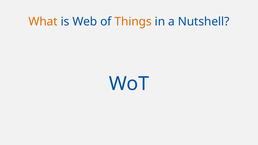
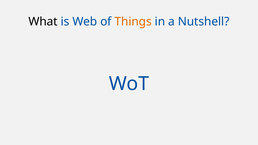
What colour: orange -> black
